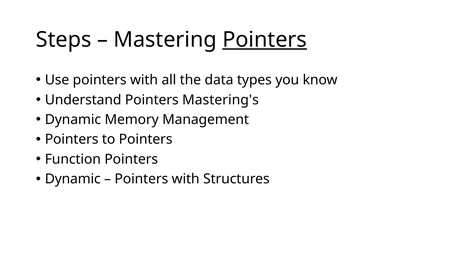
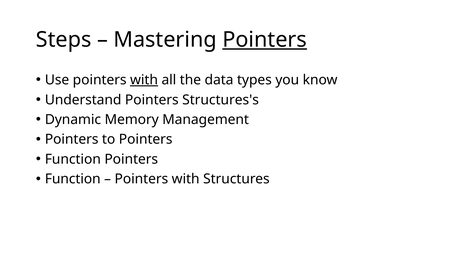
with at (144, 80) underline: none -> present
Mastering's: Mastering's -> Structures's
Dynamic at (73, 179): Dynamic -> Function
